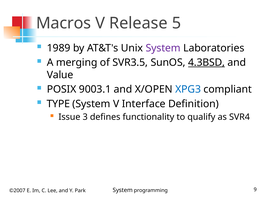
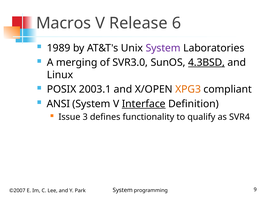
5: 5 -> 6
SVR3.5: SVR3.5 -> SVR3.0
Value: Value -> Linux
9003.1: 9003.1 -> 2003.1
XPG3 colour: blue -> orange
TYPE: TYPE -> ANSI
Interface underline: none -> present
